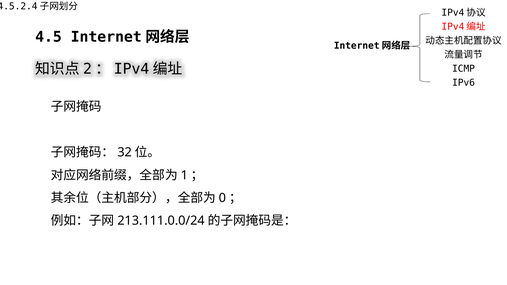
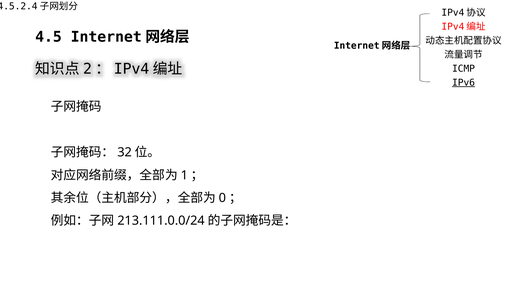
IPv6 underline: none -> present
